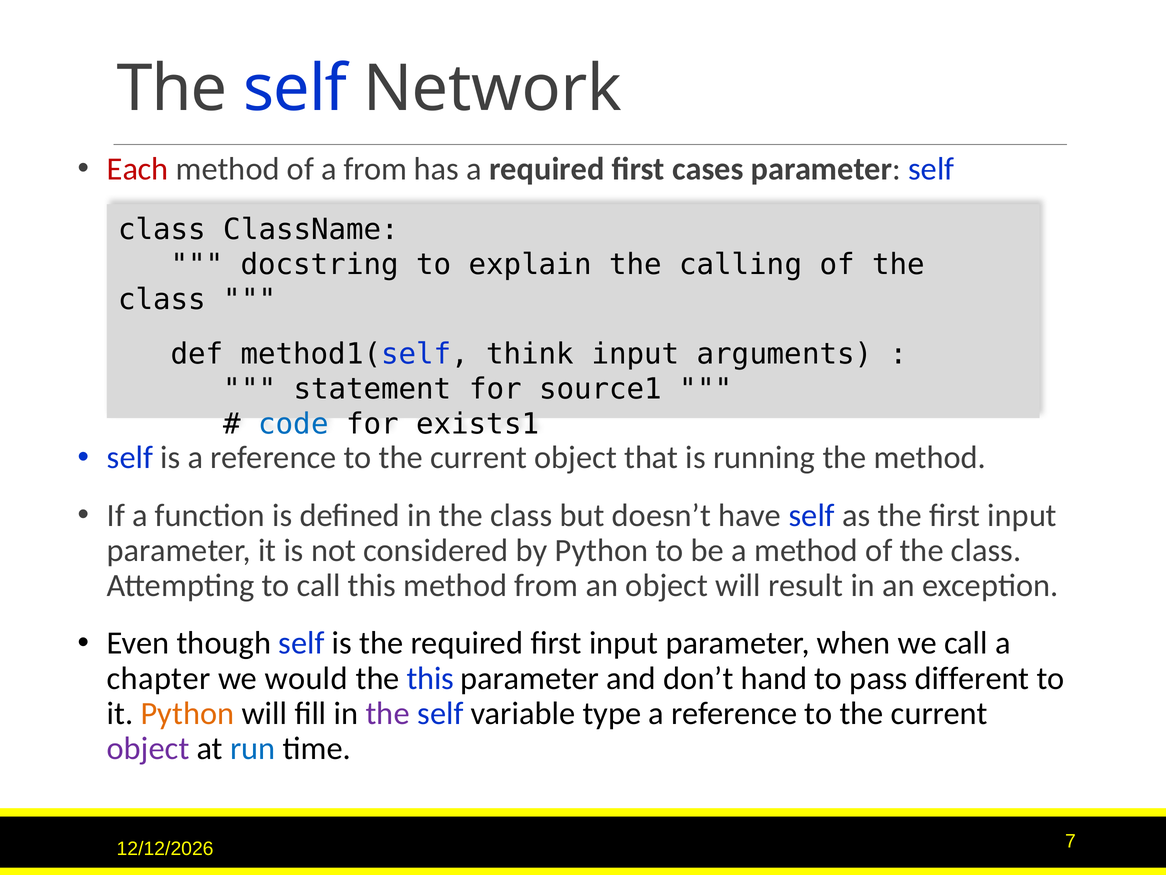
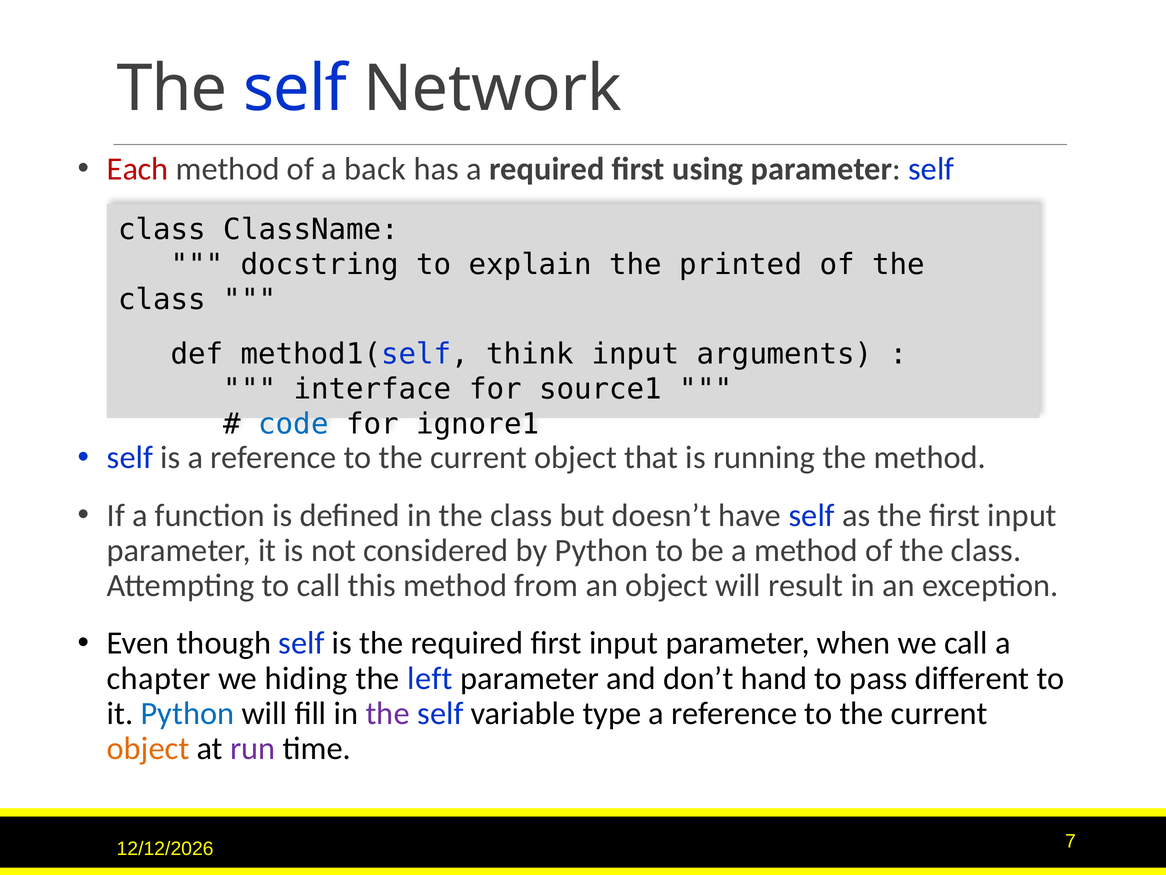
a from: from -> back
cases: cases -> using
calling: calling -> printed
statement: statement -> interface
exists1: exists1 -> ignore1
would: would -> hiding
the this: this -> left
Python at (187, 713) colour: orange -> blue
object at (148, 748) colour: purple -> orange
run colour: blue -> purple
